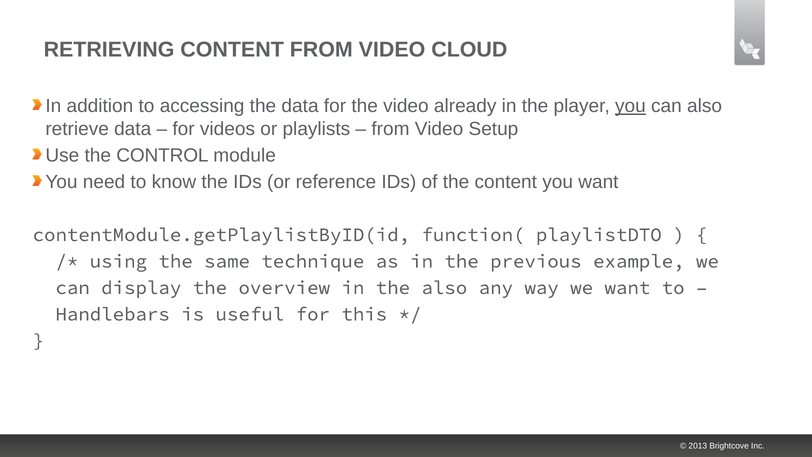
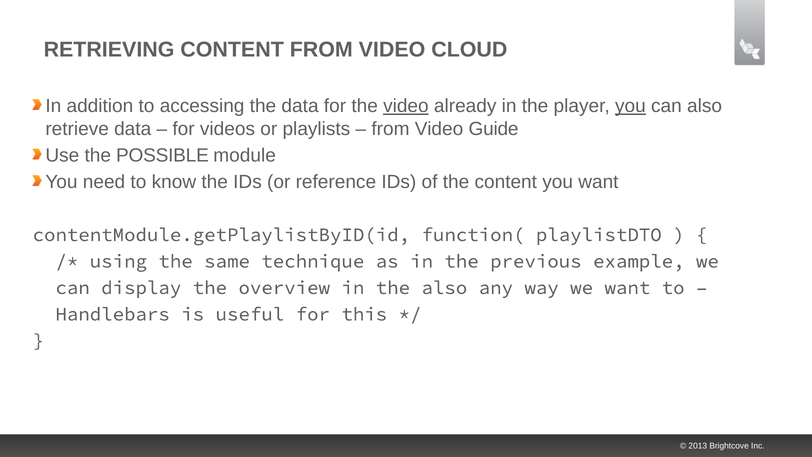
video at (406, 106) underline: none -> present
Setup: Setup -> Guide
CONTROL: CONTROL -> POSSIBLE
